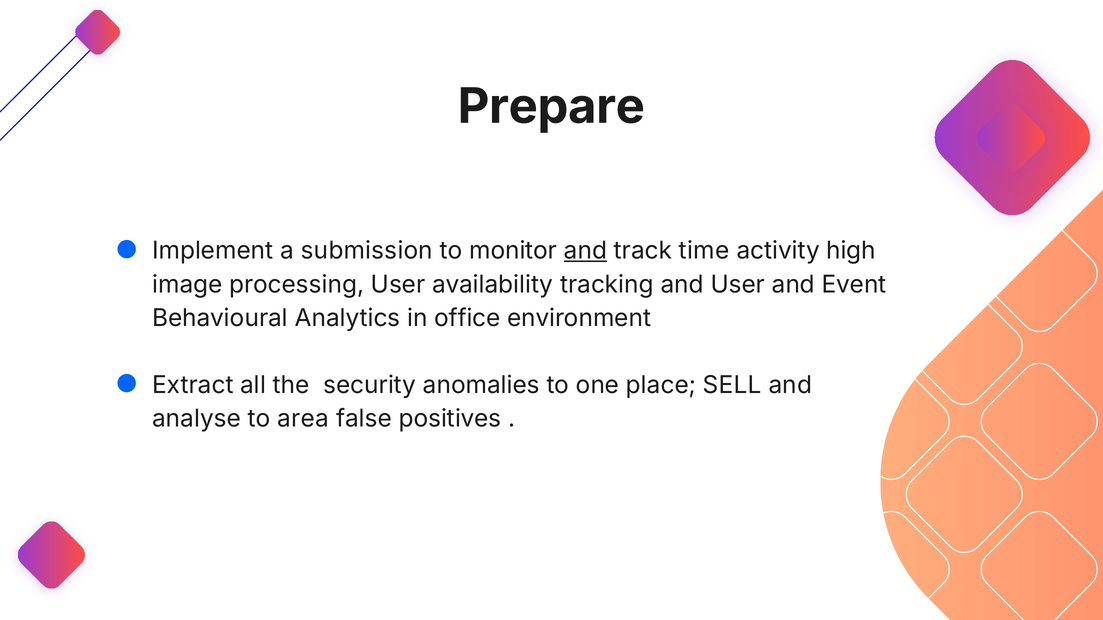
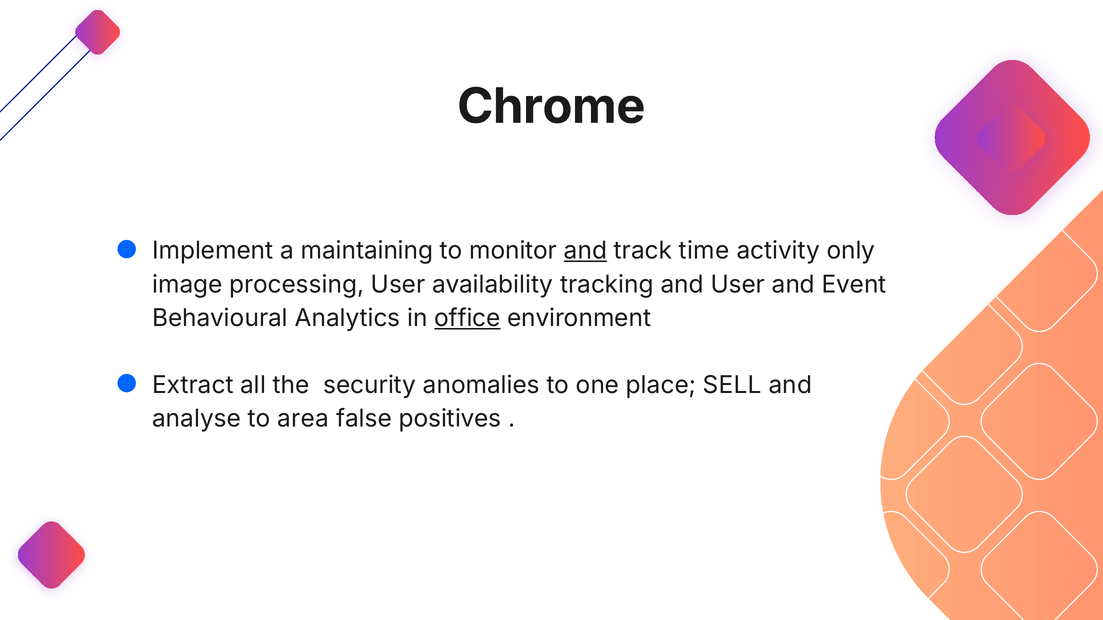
Prepare: Prepare -> Chrome
submission: submission -> maintaining
high: high -> only
office underline: none -> present
